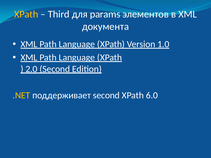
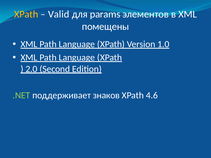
Third: Third -> Valid
документа: документа -> помещены
.NET colour: yellow -> light green
поддерживает second: second -> знаков
6.0: 6.0 -> 4.6
